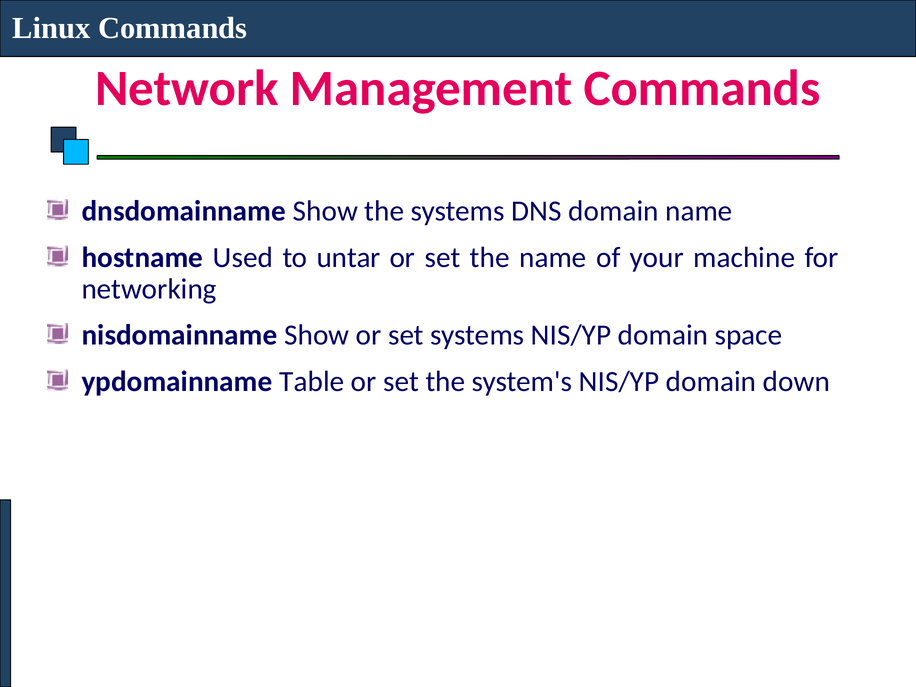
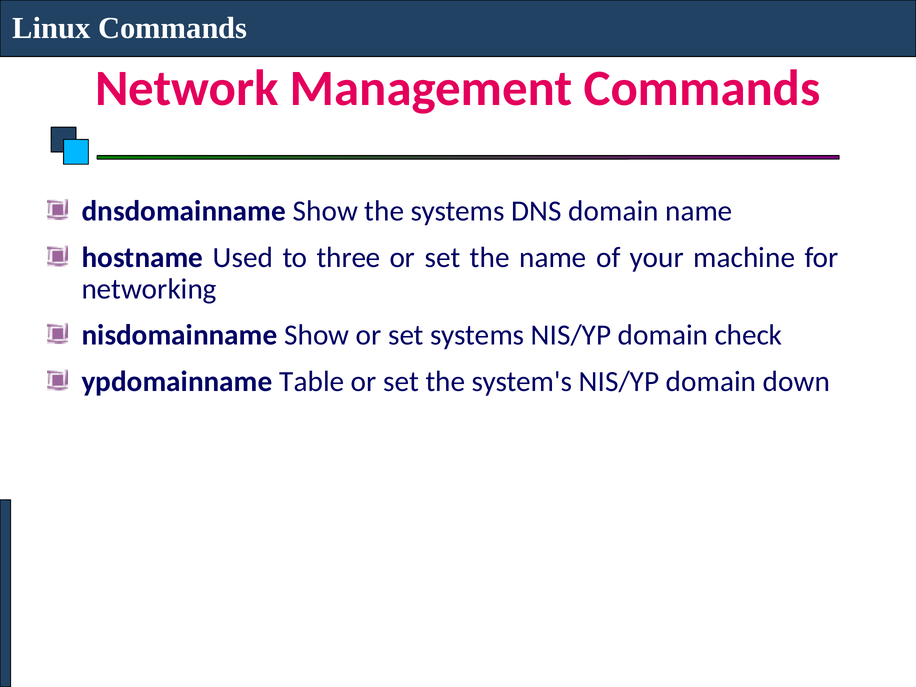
untar: untar -> three
space: space -> check
